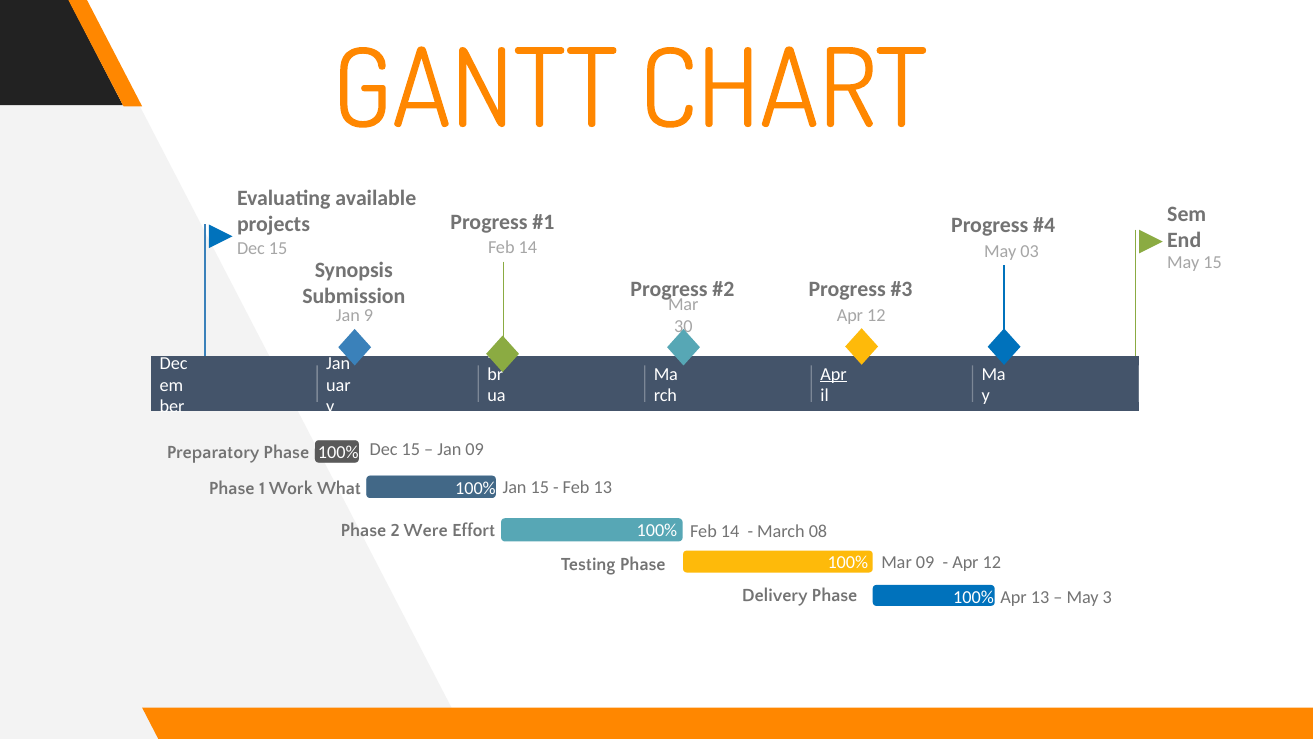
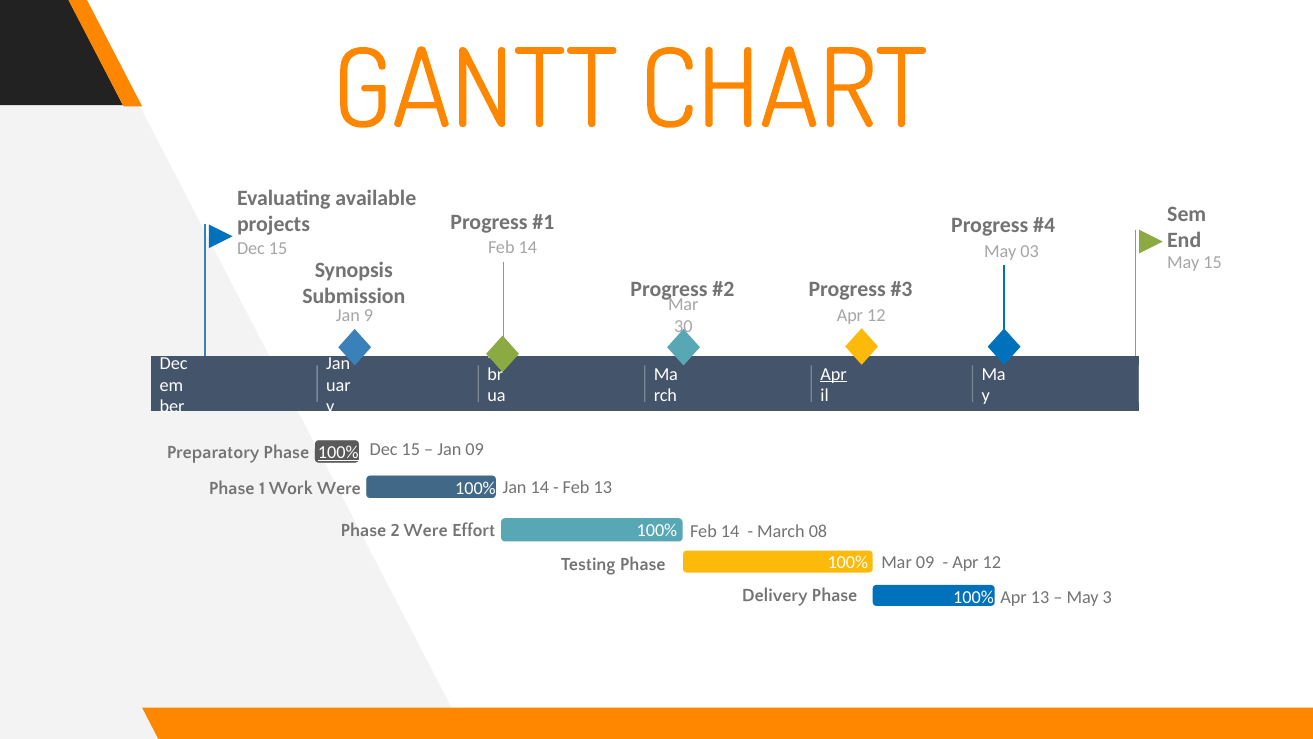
100% at (338, 452) underline: none -> present
Work What: What -> Were
Jan 15: 15 -> 14
